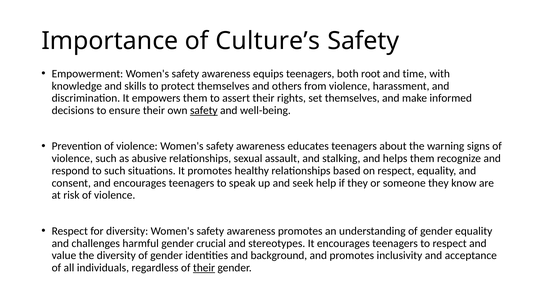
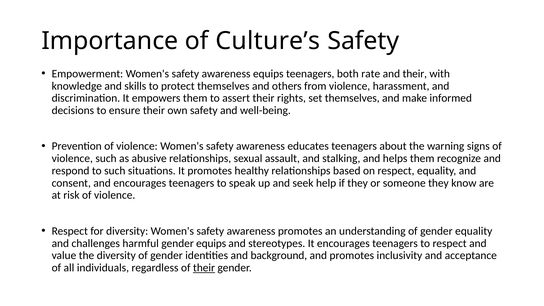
root: root -> rate
and time: time -> their
safety at (204, 110) underline: present -> none
gender crucial: crucial -> equips
